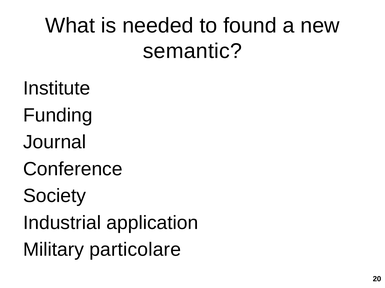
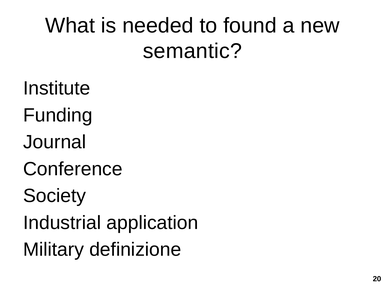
particolare: particolare -> definizione
